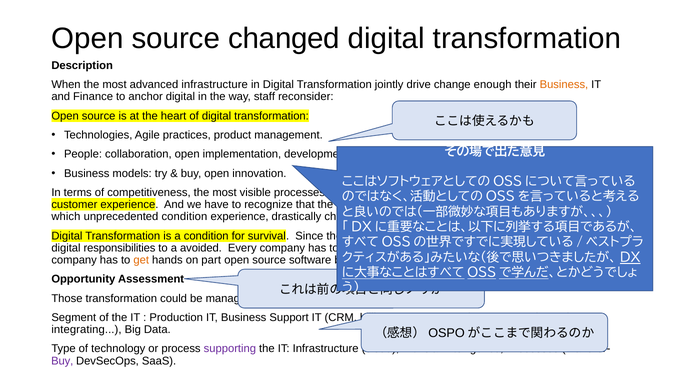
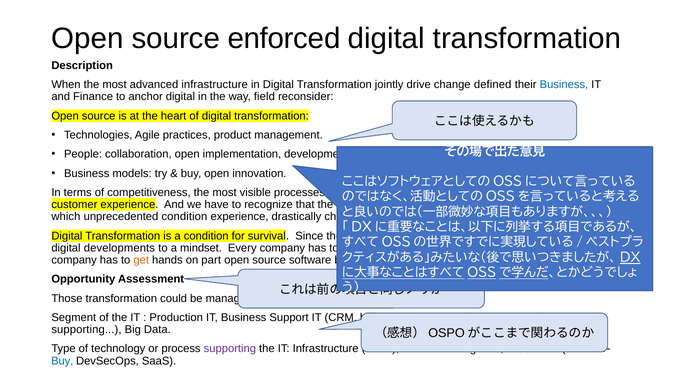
source changed: changed -> enforced
enough: enough -> defined
Business at (564, 85) colour: orange -> blue
staff: staff -> field
responsibilities: responsibilities -> developments
avoided: avoided -> mindset
integrating at (86, 330): integrating -> supporting
Buy at (62, 361) colour: purple -> blue
